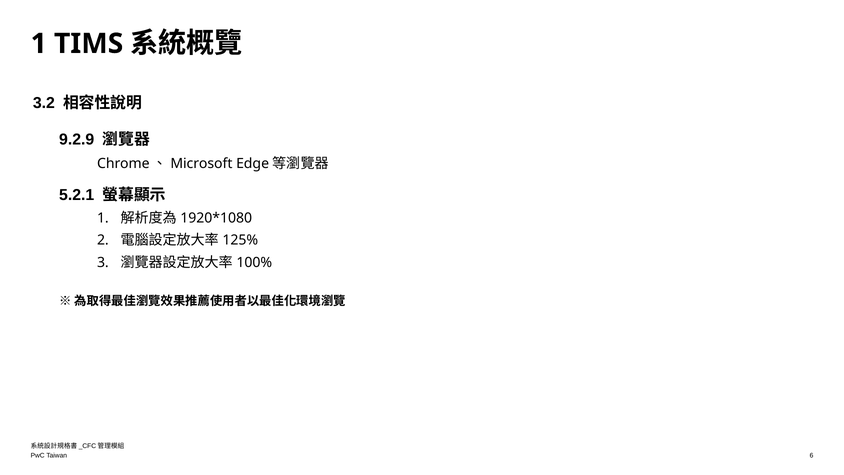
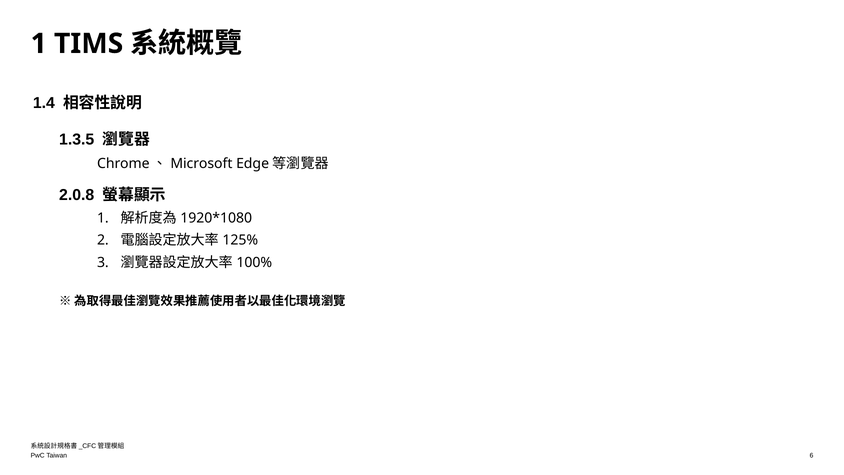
3.2: 3.2 -> 1.4
9.2.9: 9.2.9 -> 1.3.5
5.2.1: 5.2.1 -> 2.0.8
